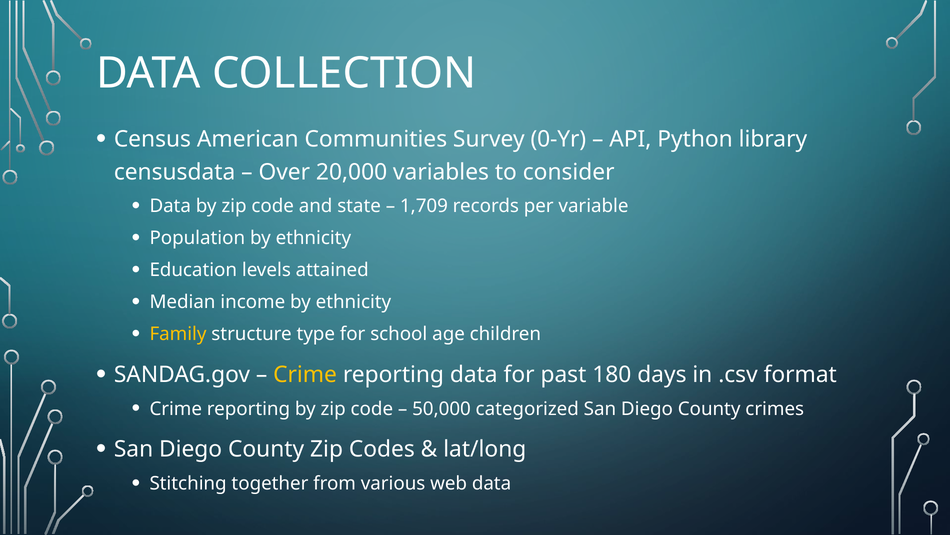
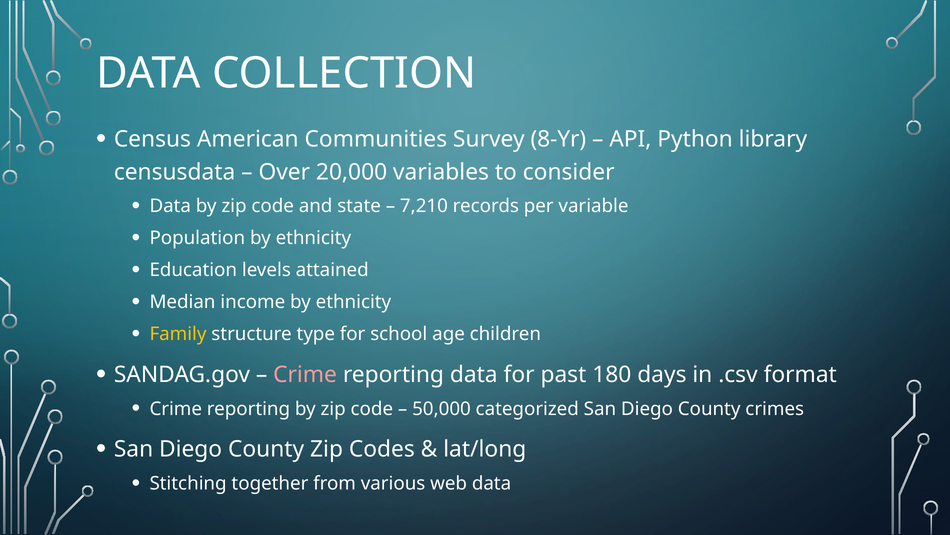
0-Yr: 0-Yr -> 8-Yr
1,709: 1,709 -> 7,210
Crime at (305, 374) colour: yellow -> pink
